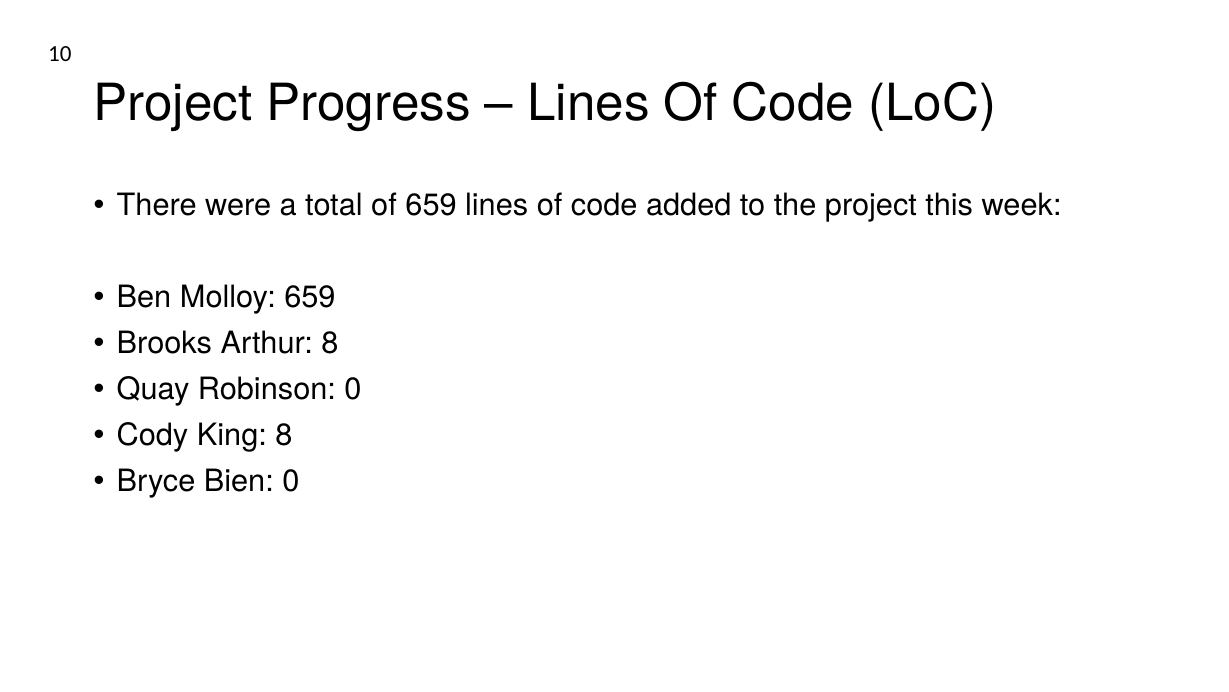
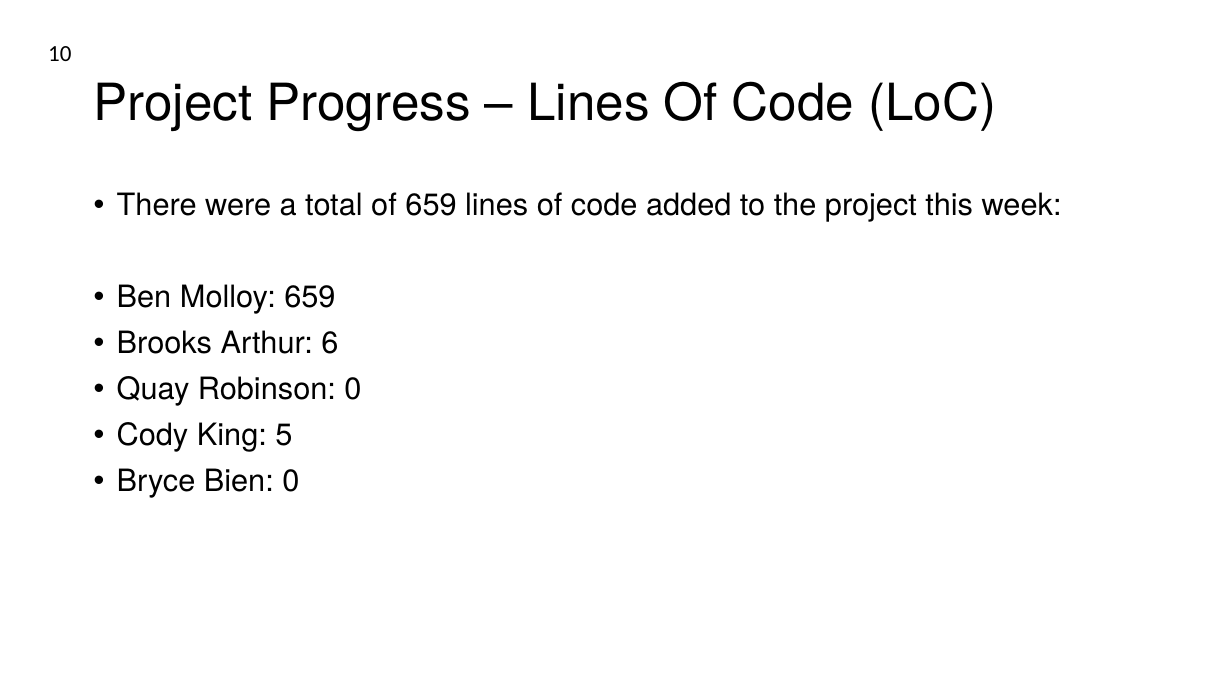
Arthur 8: 8 -> 6
King 8: 8 -> 5
